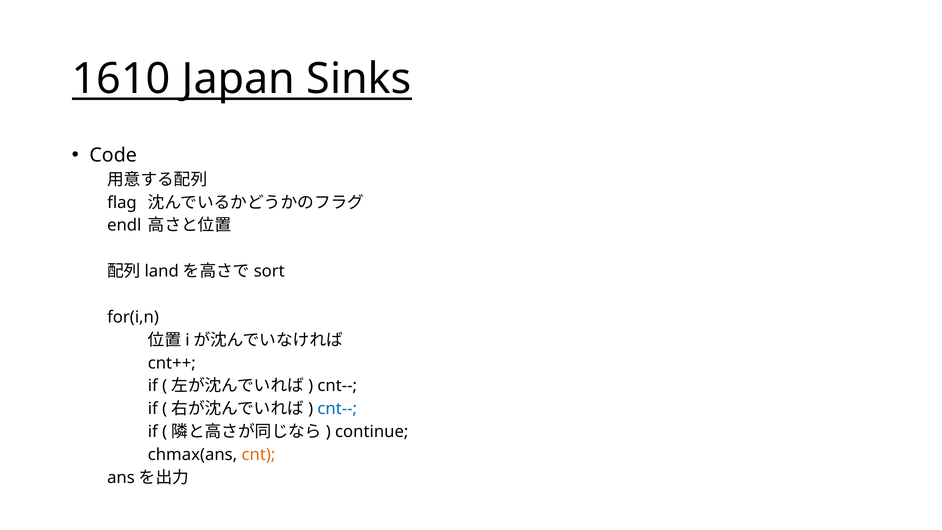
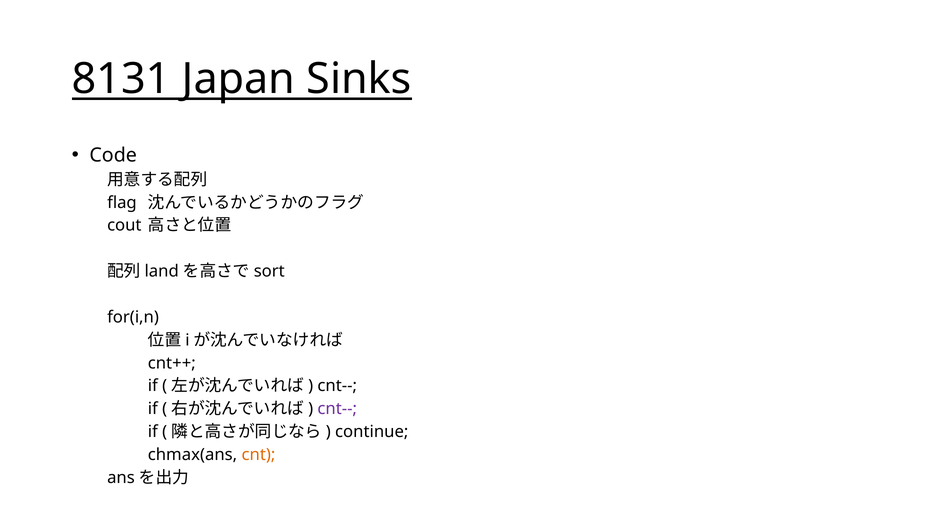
1610: 1610 -> 8131
endl: endl -> cout
cnt-- at (337, 409) colour: blue -> purple
